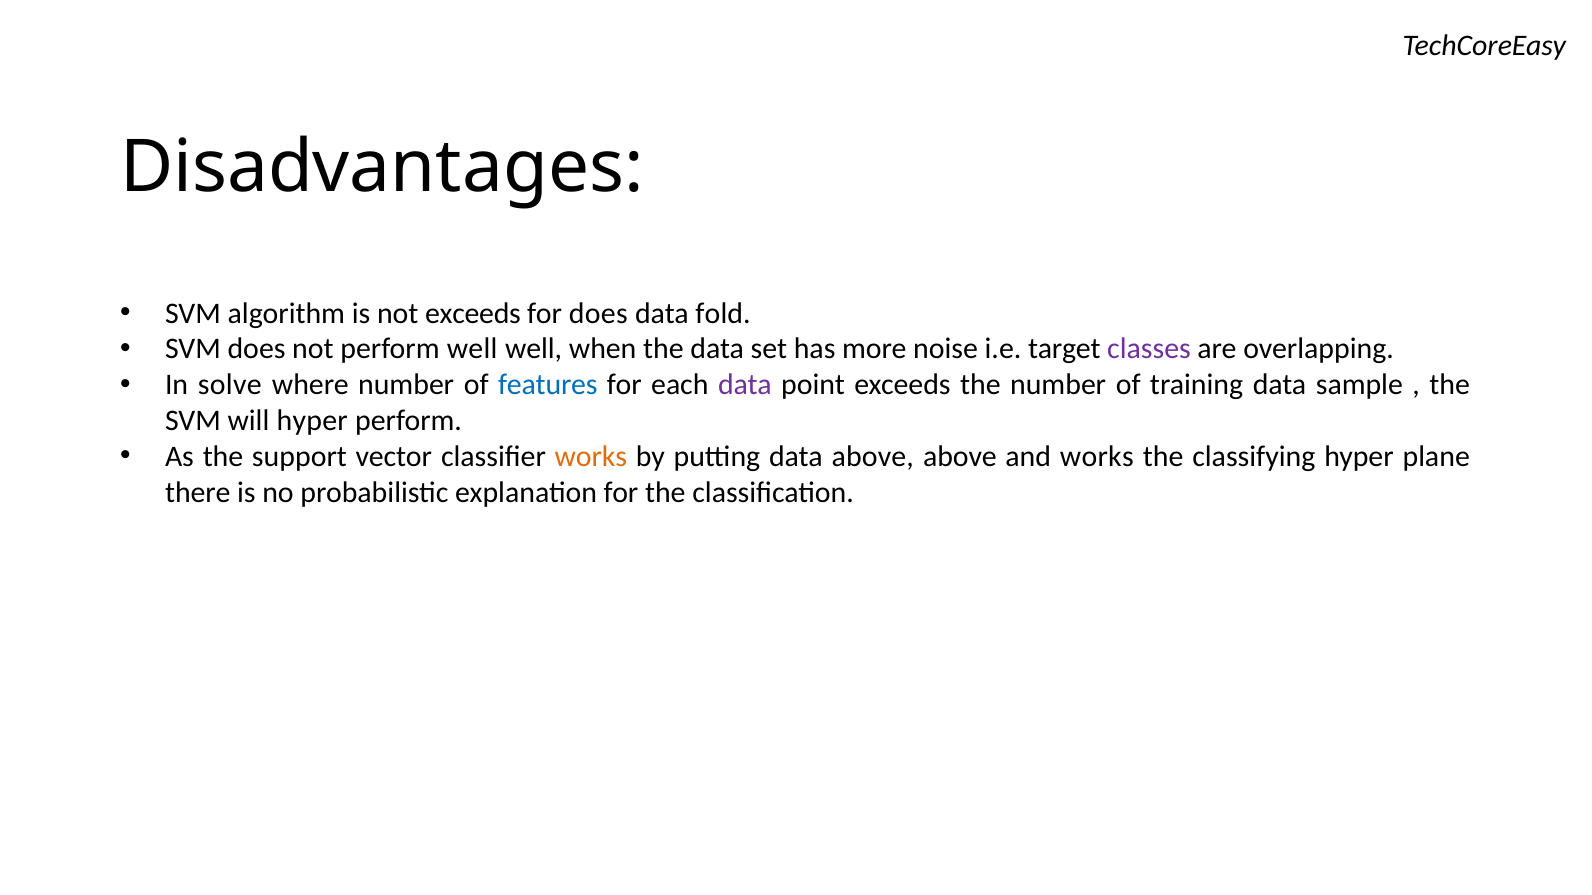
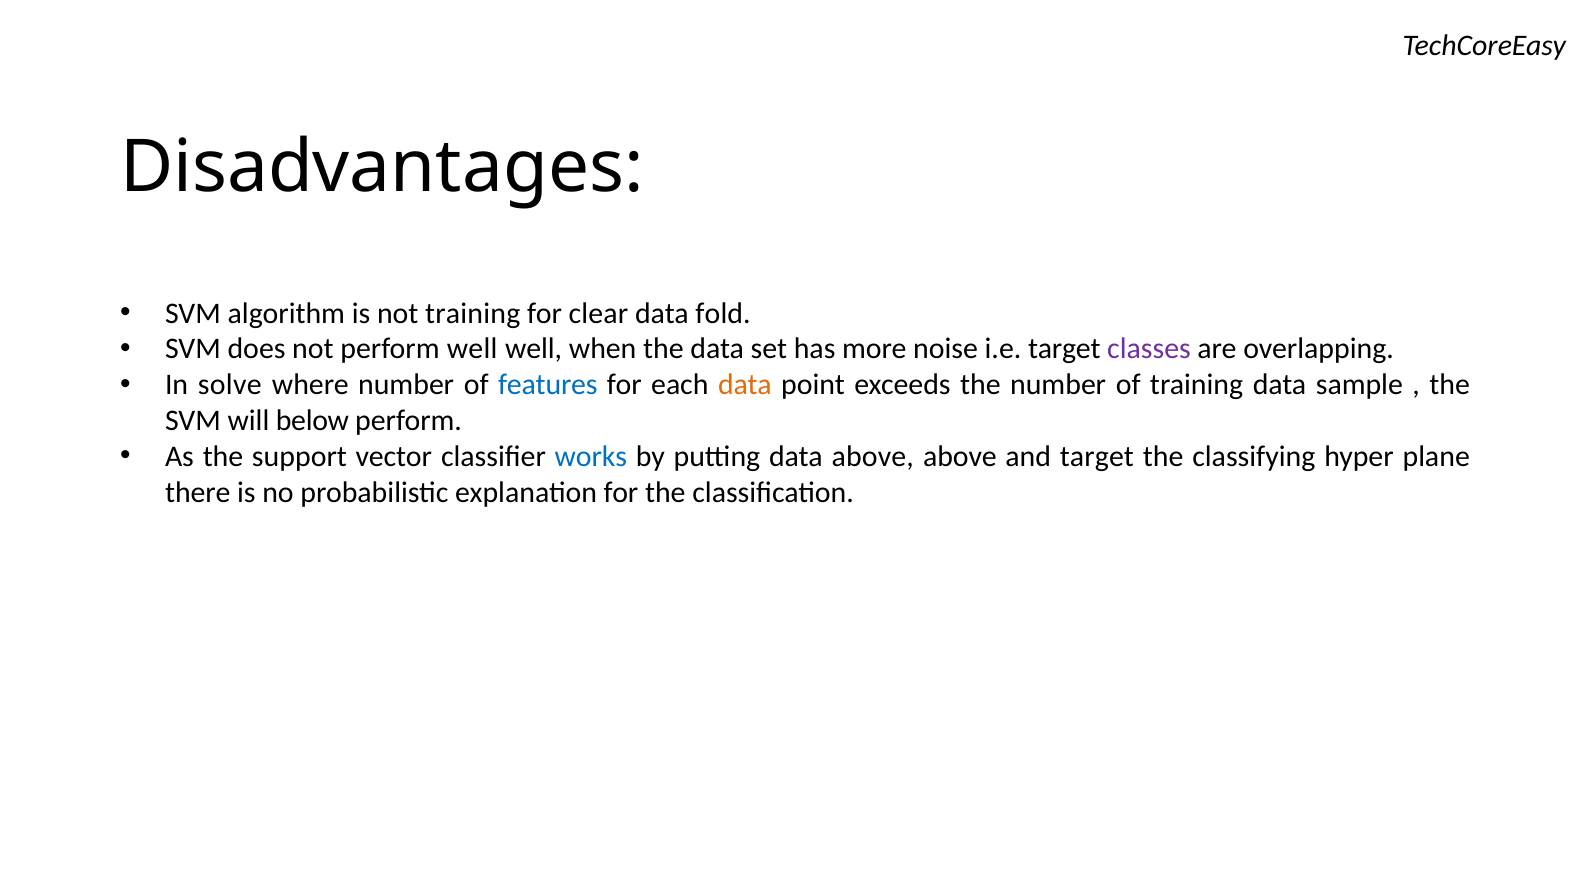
not exceeds: exceeds -> training
for does: does -> clear
data at (745, 385) colour: purple -> orange
will hyper: hyper -> below
works at (591, 457) colour: orange -> blue
and works: works -> target
